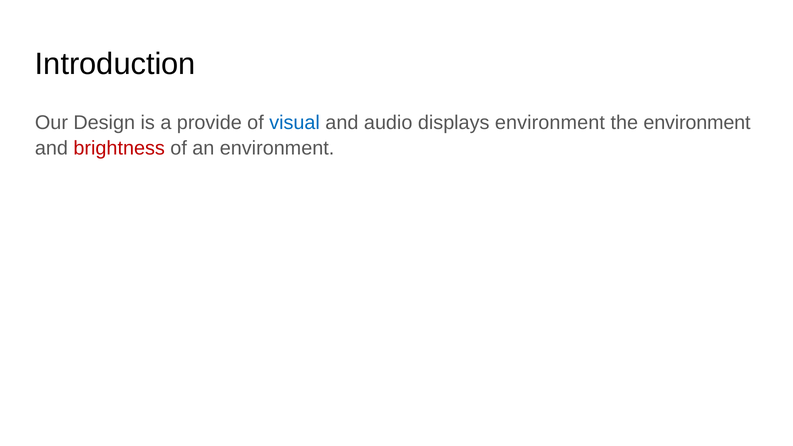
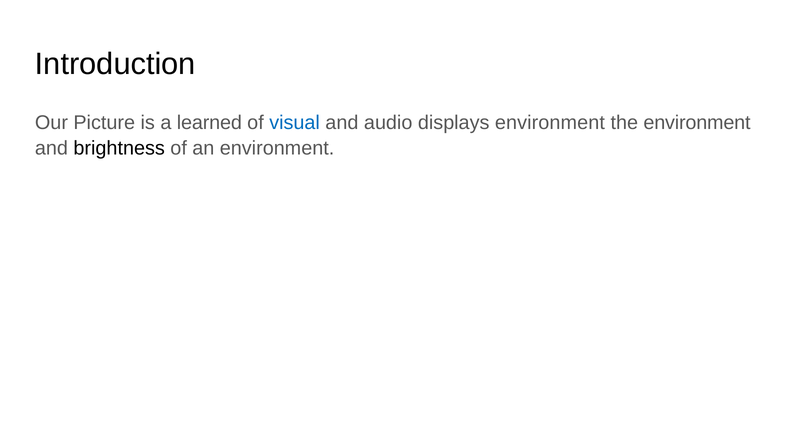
Design: Design -> Picture
provide: provide -> learned
brightness colour: red -> black
